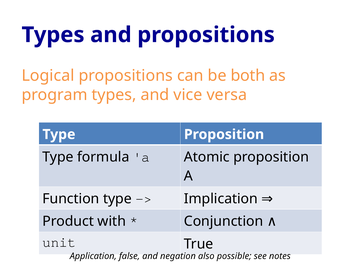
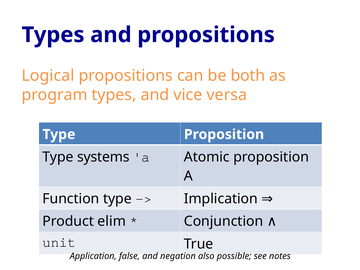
formula: formula -> systems
with: with -> elim
